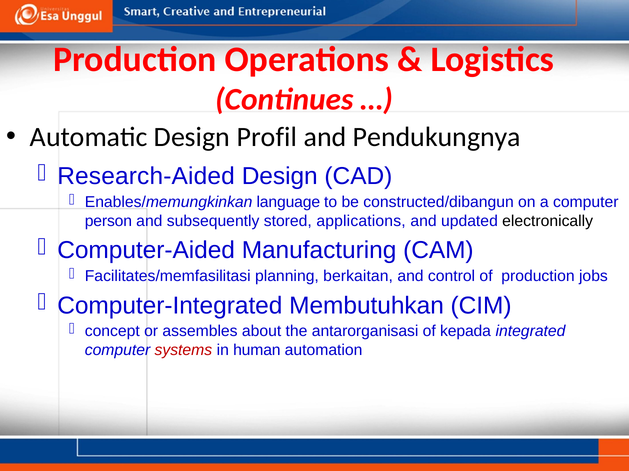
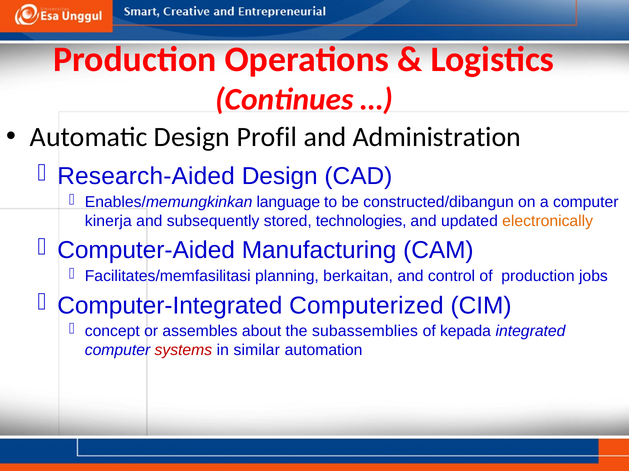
Pendukungnya: Pendukungnya -> Administration
person: person -> kinerja
applications: applications -> technologies
electronically colour: black -> orange
Membutuhkan: Membutuhkan -> Computerized
antarorganisasi: antarorganisasi -> subassemblies
human: human -> similar
